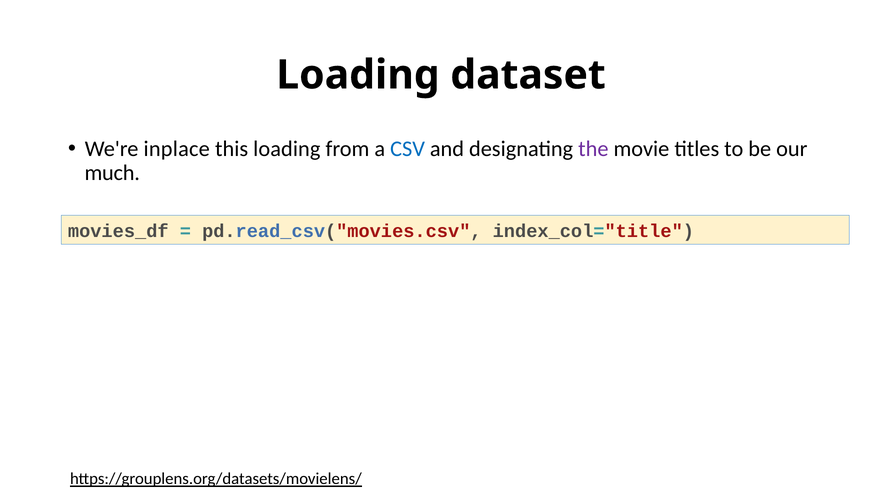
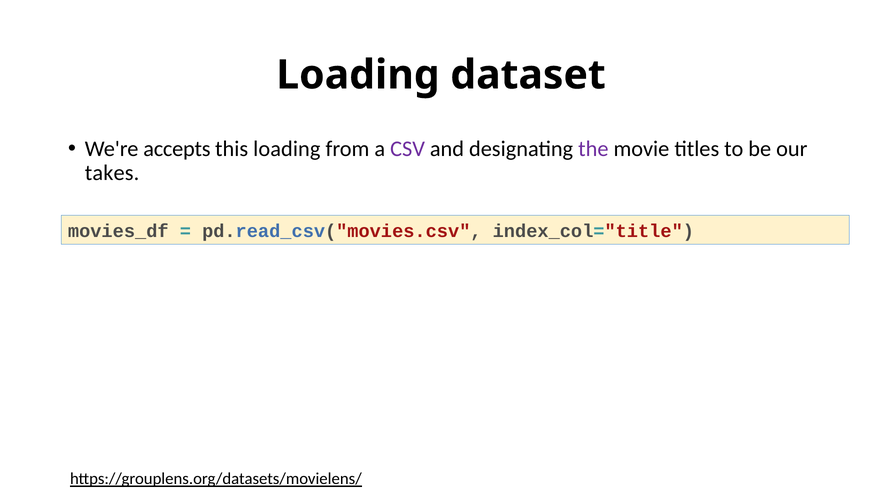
inplace: inplace -> accepts
CSV colour: blue -> purple
much: much -> takes
